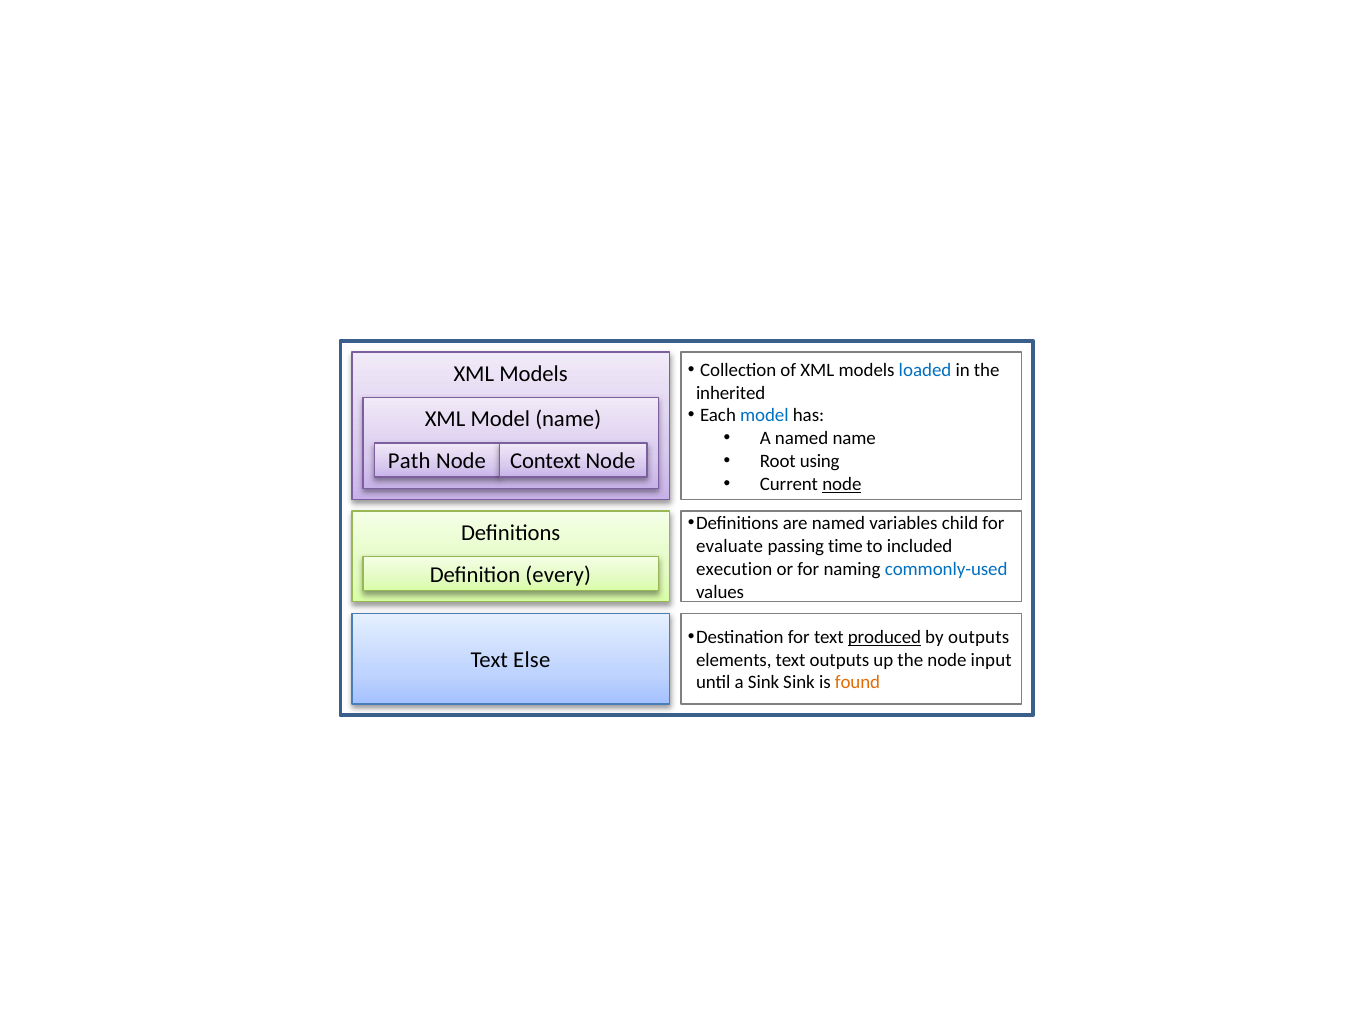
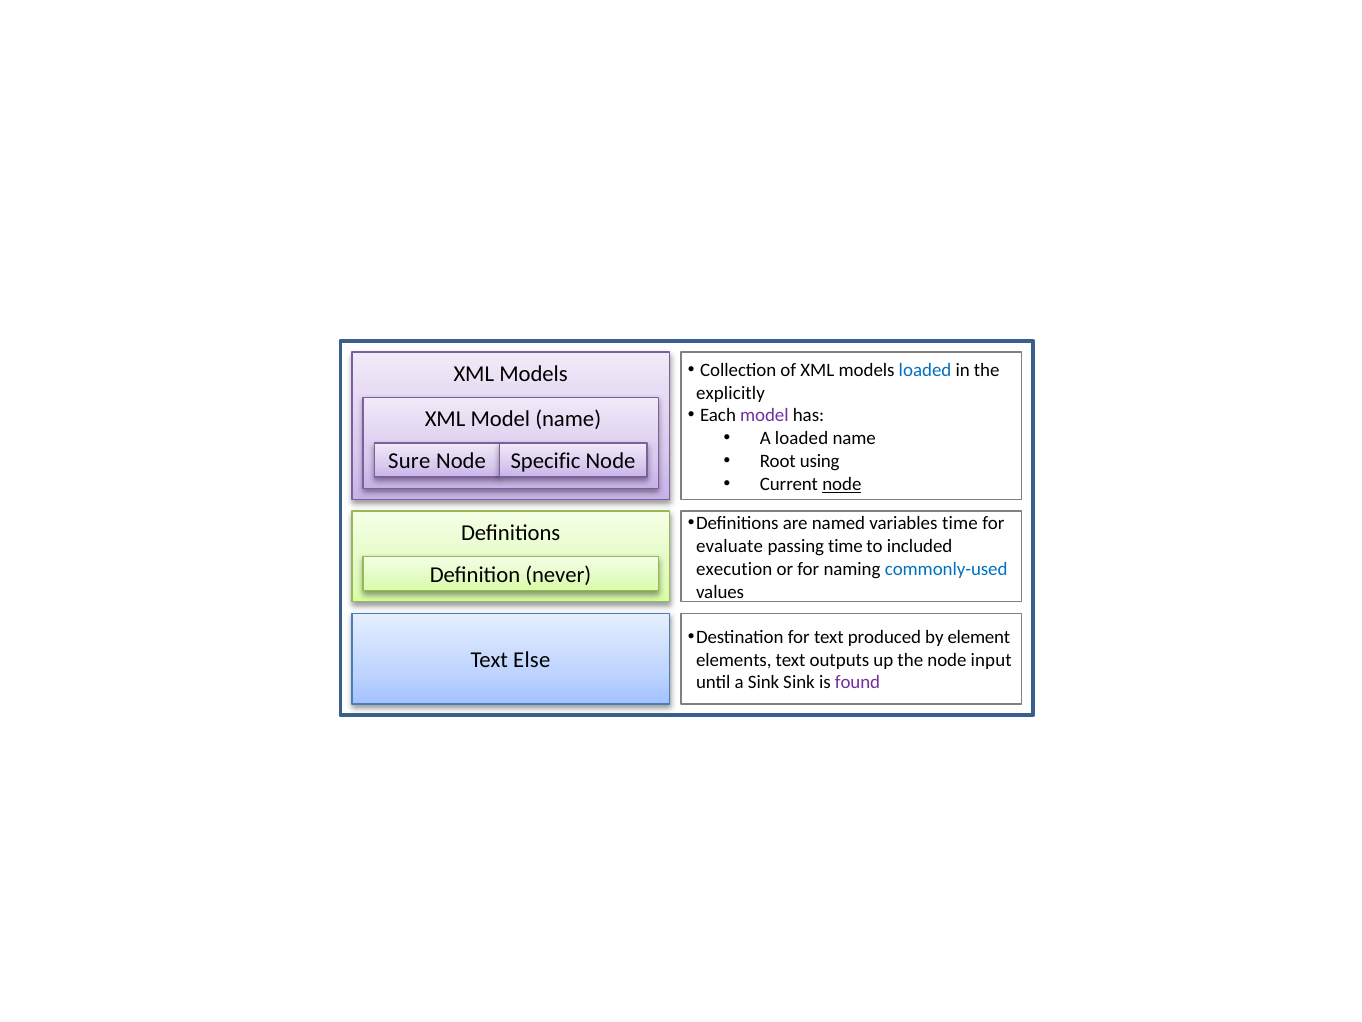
inherited: inherited -> explicitly
model at (764, 416) colour: blue -> purple
A named: named -> loaded
Path: Path -> Sure
Context: Context -> Specific
variables child: child -> time
every: every -> never
produced underline: present -> none
by outputs: outputs -> element
found colour: orange -> purple
